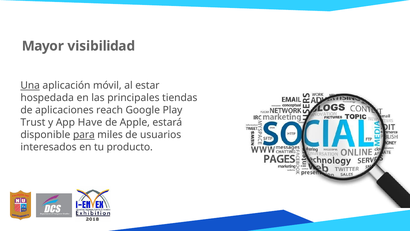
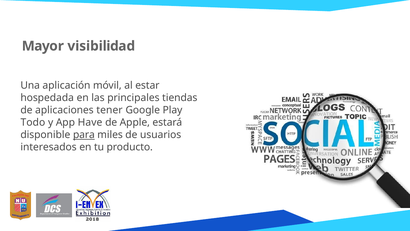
Una underline: present -> none
reach: reach -> tener
Trust: Trust -> Todo
